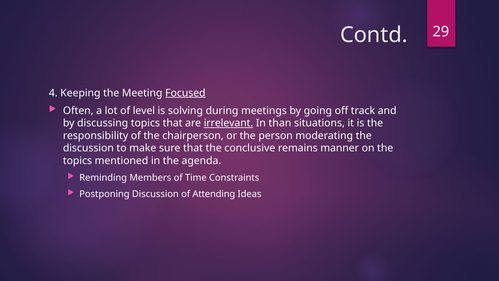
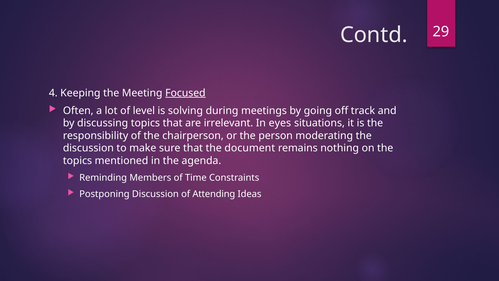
irrelevant underline: present -> none
than: than -> eyes
conclusive: conclusive -> document
manner: manner -> nothing
